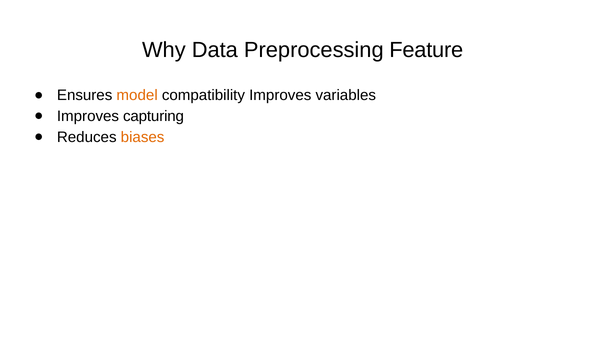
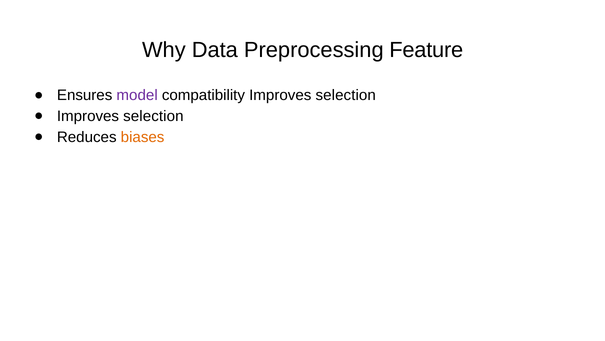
model colour: orange -> purple
compatibility Improves variables: variables -> selection
capturing at (154, 116): capturing -> selection
